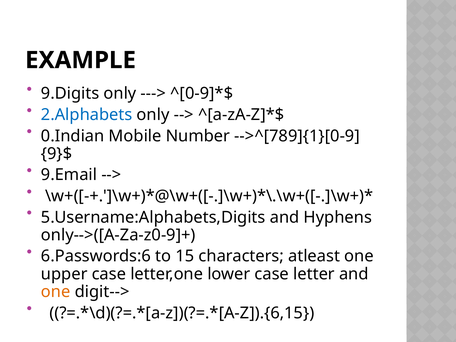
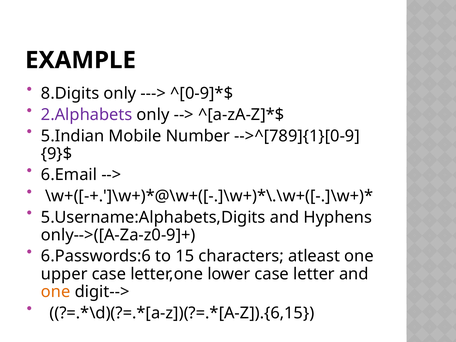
9.Digits: 9.Digits -> 8.Digits
2.Alphabets colour: blue -> purple
0.Indian: 0.Indian -> 5.Indian
9.Email: 9.Email -> 6.Email
